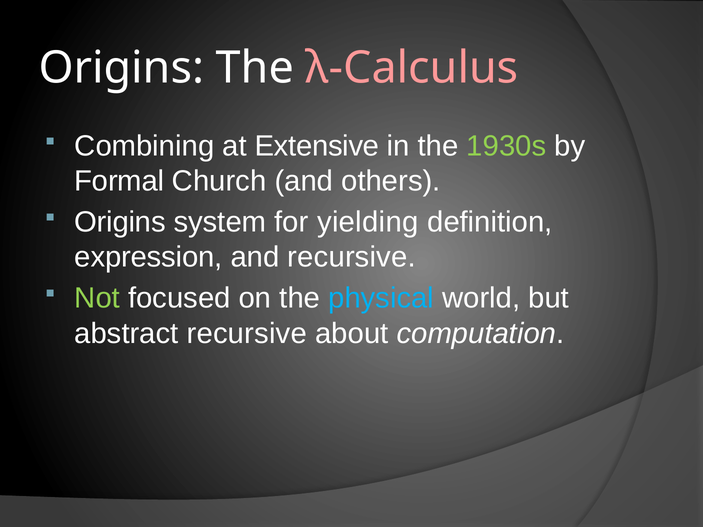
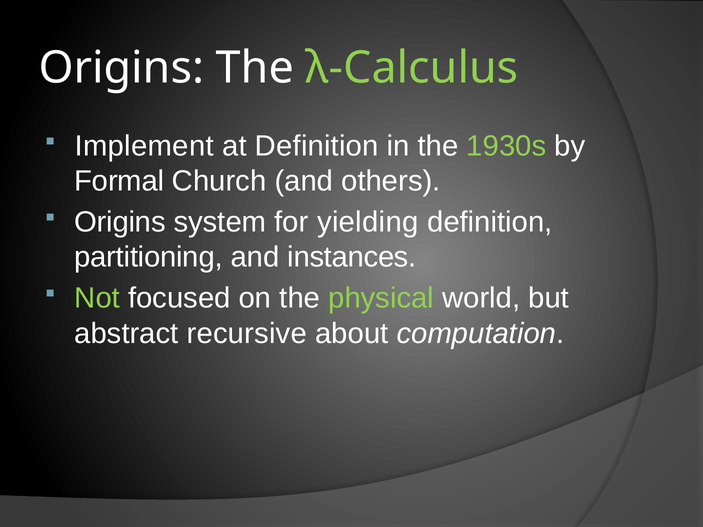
λ-Calculus colour: pink -> light green
Combining: Combining -> Implement
at Extensive: Extensive -> Definition
expression: expression -> partitioning
and recursive: recursive -> instances
physical colour: light blue -> light green
